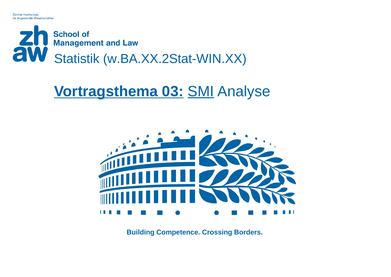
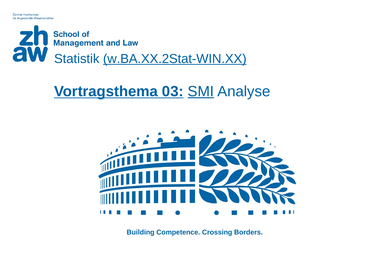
w.BA.XX.2Stat-WIN.XX underline: none -> present
